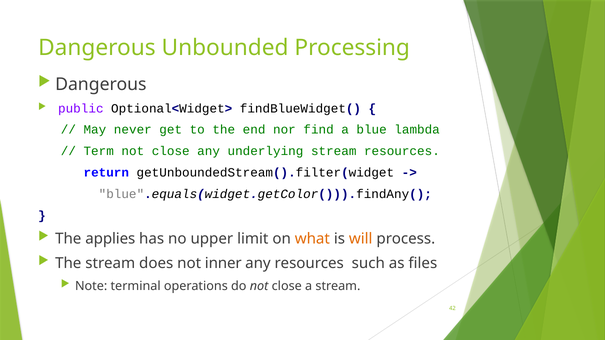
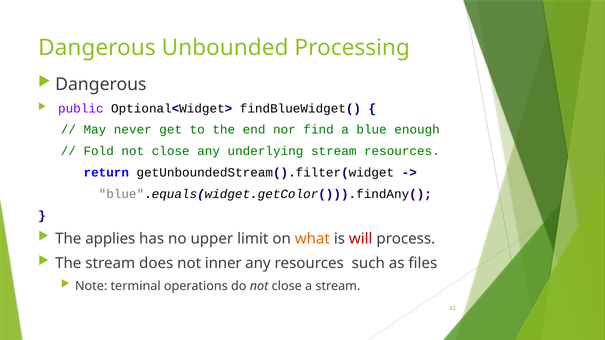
lambda: lambda -> enough
Term: Term -> Fold
will colour: orange -> red
